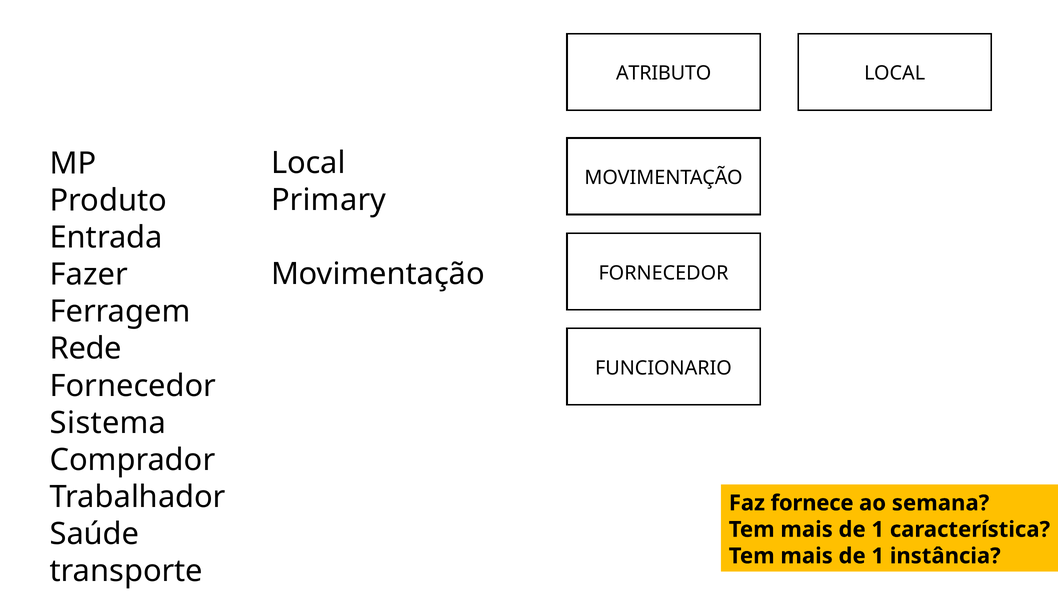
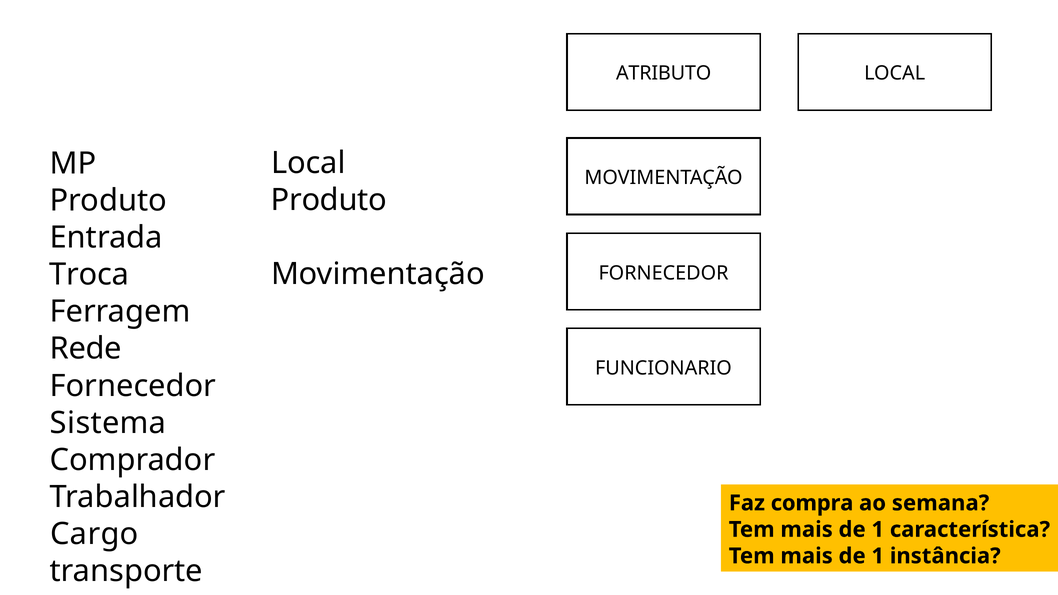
Primary at (329, 200): Primary -> Produto
Fazer: Fazer -> Troca
fornece: fornece -> compra
Saúde: Saúde -> Cargo
